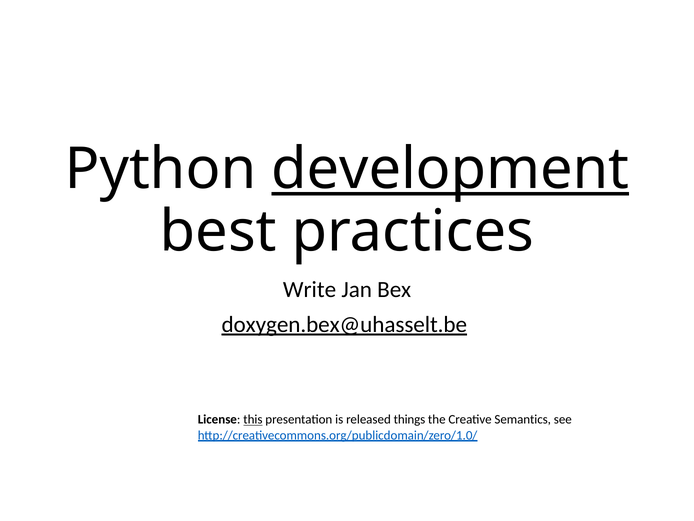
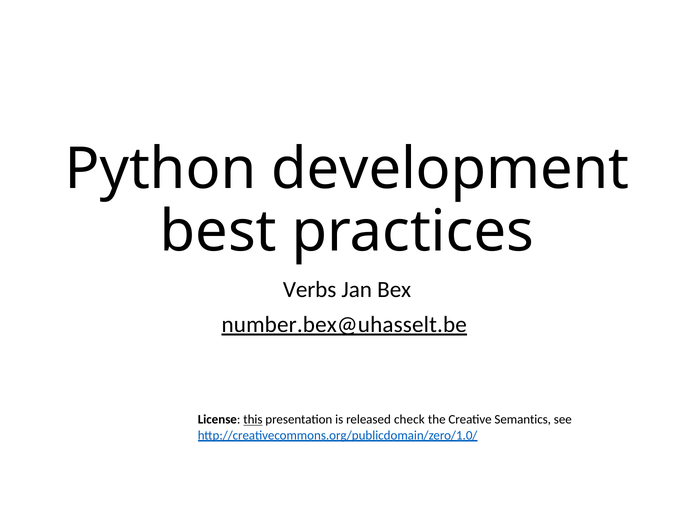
development underline: present -> none
Write: Write -> Verbs
doxygen.bex@uhasselt.be: doxygen.bex@uhasselt.be -> number.bex@uhasselt.be
things: things -> check
